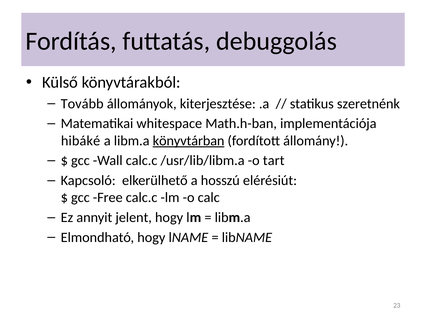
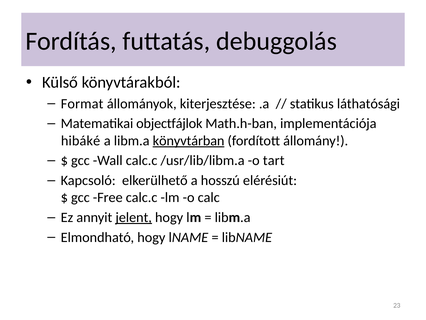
Tovább: Tovább -> Format
szeretnénk: szeretnénk -> láthatósági
whitespace: whitespace -> objectfájlok
jelent underline: none -> present
